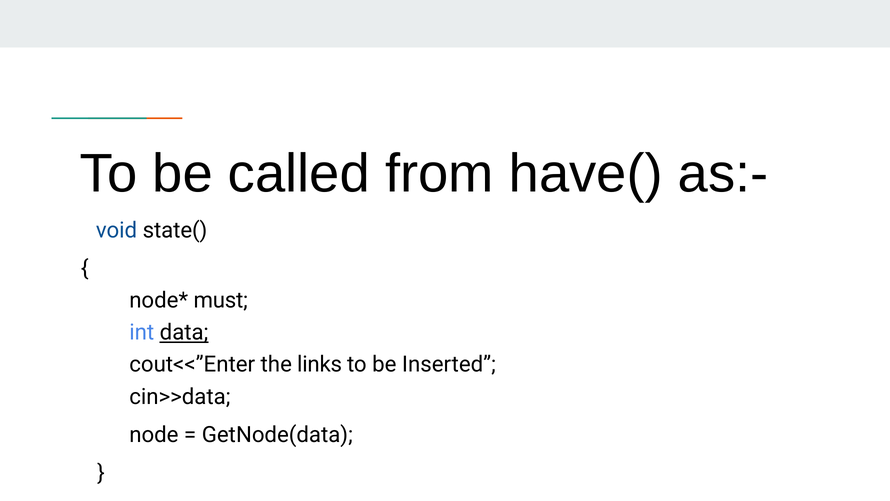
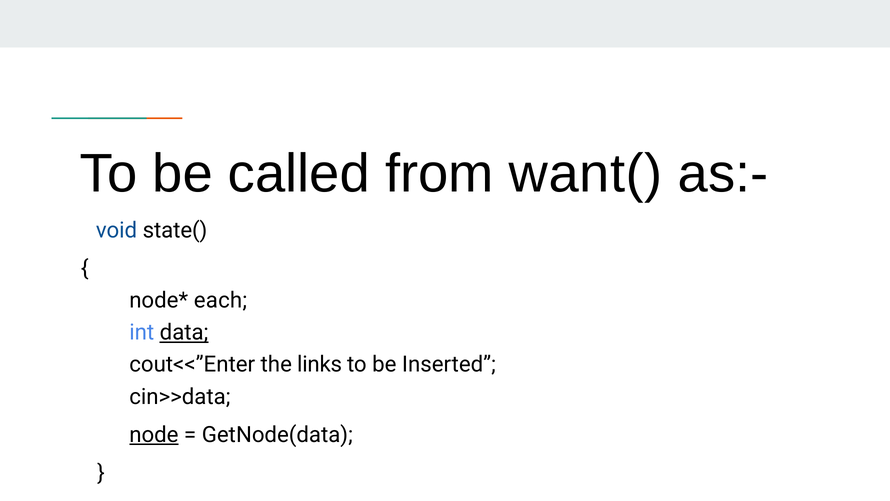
have(: have( -> want(
must: must -> each
node underline: none -> present
